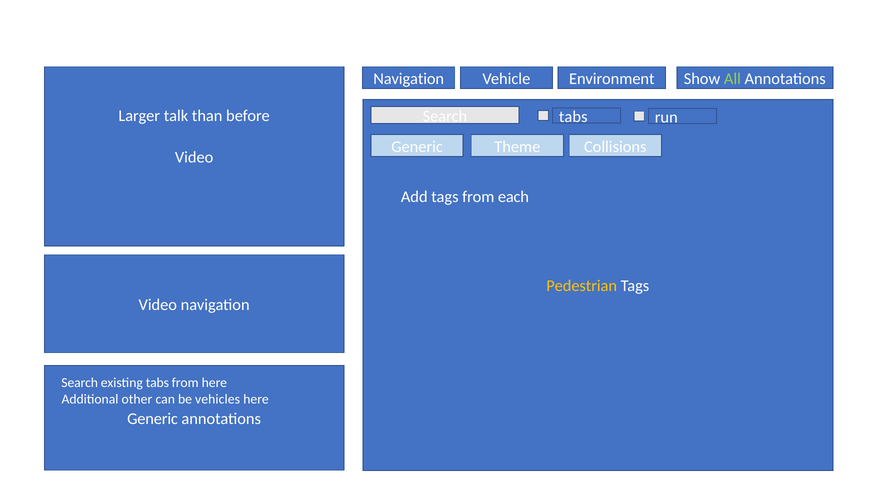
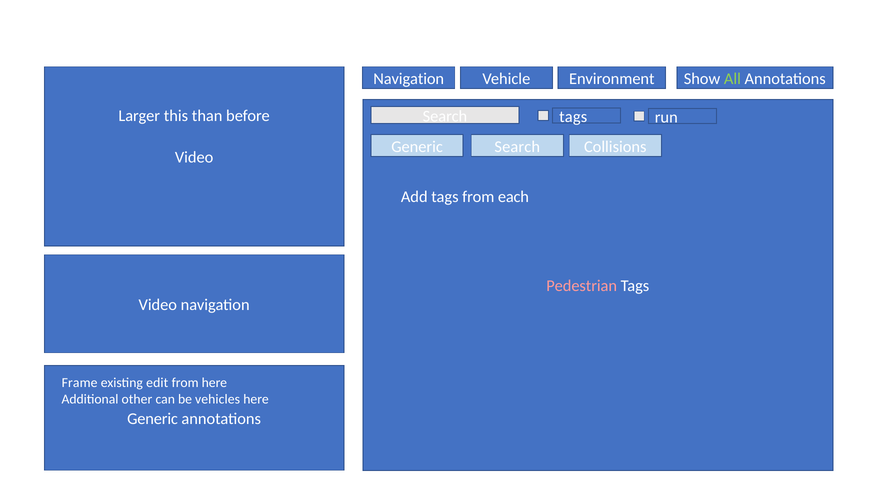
talk: talk -> this
Search tabs: tabs -> tags
Generic Theme: Theme -> Search
Pedestrian colour: yellow -> pink
Search at (80, 383): Search -> Frame
existing tabs: tabs -> edit
